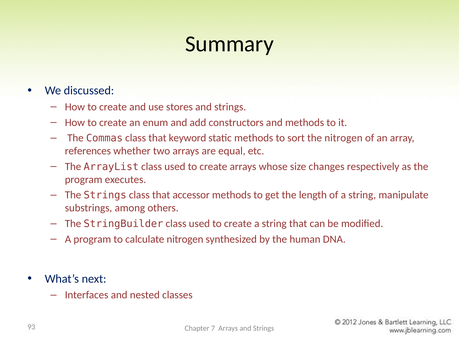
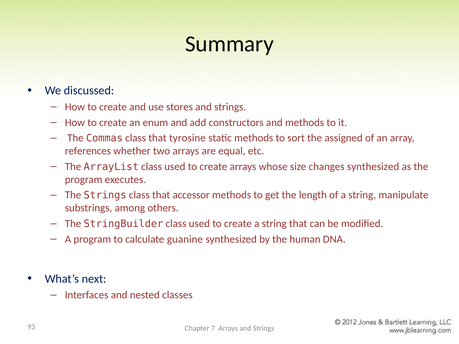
keyword: keyword -> tyrosine
the nitrogen: nitrogen -> assigned
changes respectively: respectively -> synthesized
calculate nitrogen: nitrogen -> guanine
